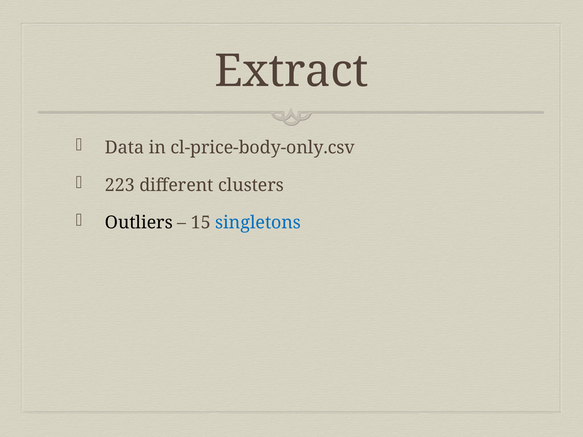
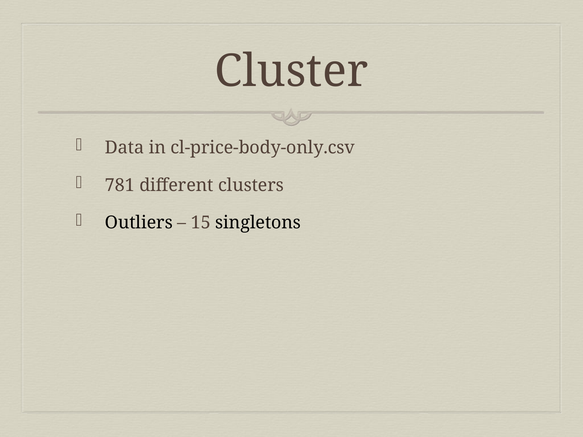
Extract: Extract -> Cluster
223: 223 -> 781
singletons colour: blue -> black
